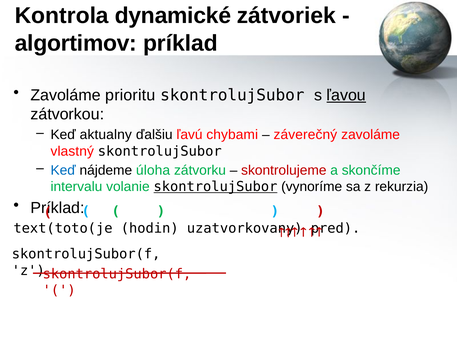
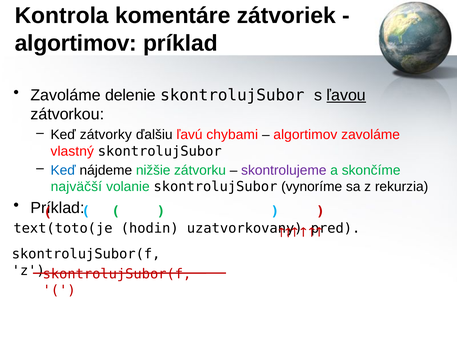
dynamické: dynamické -> komentáre
prioritu: prioritu -> delenie
aktualny: aktualny -> zátvorky
záverečný at (305, 135): záverečný -> algortimov
úloha: úloha -> nižšie
skontrolujeme colour: red -> purple
intervalu: intervalu -> najväčší
skontrolujSubor at (215, 187) underline: present -> none
